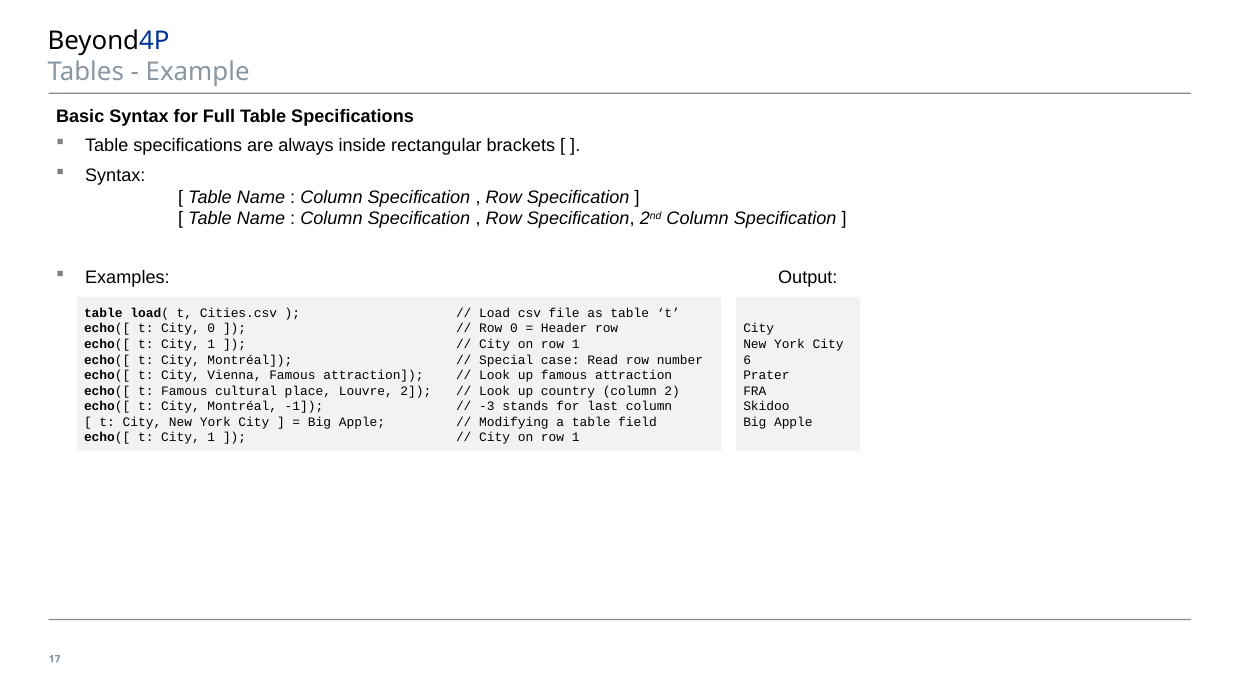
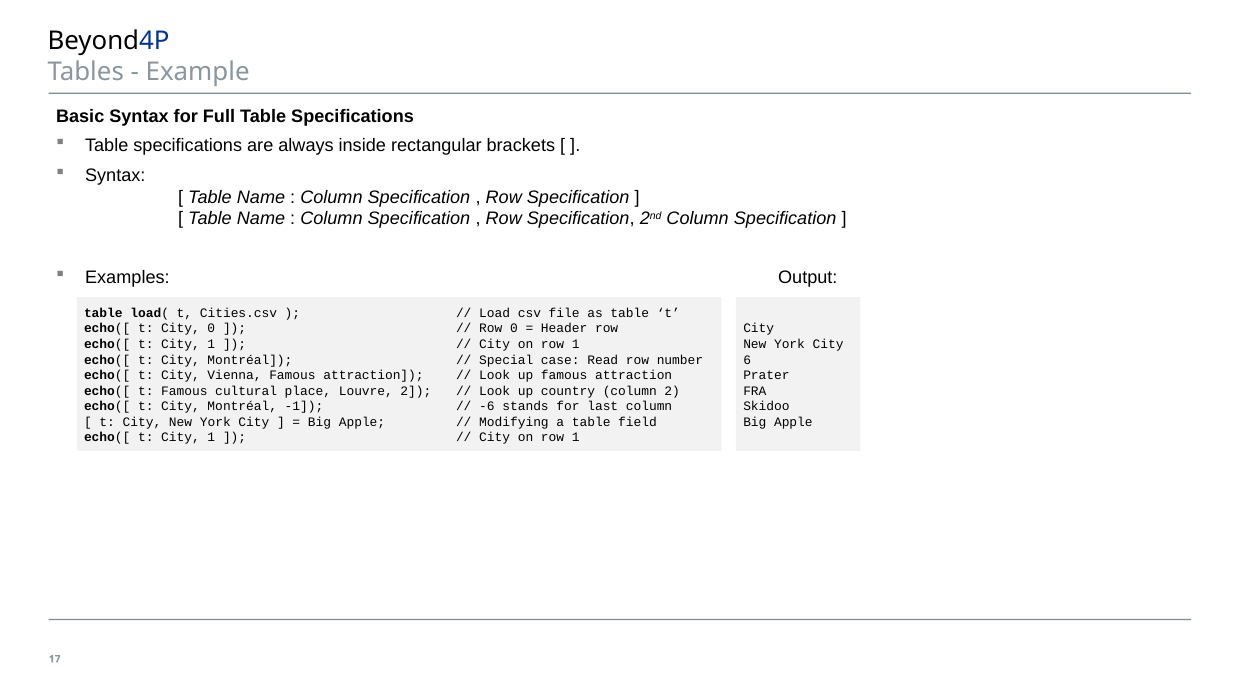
-3: -3 -> -6
